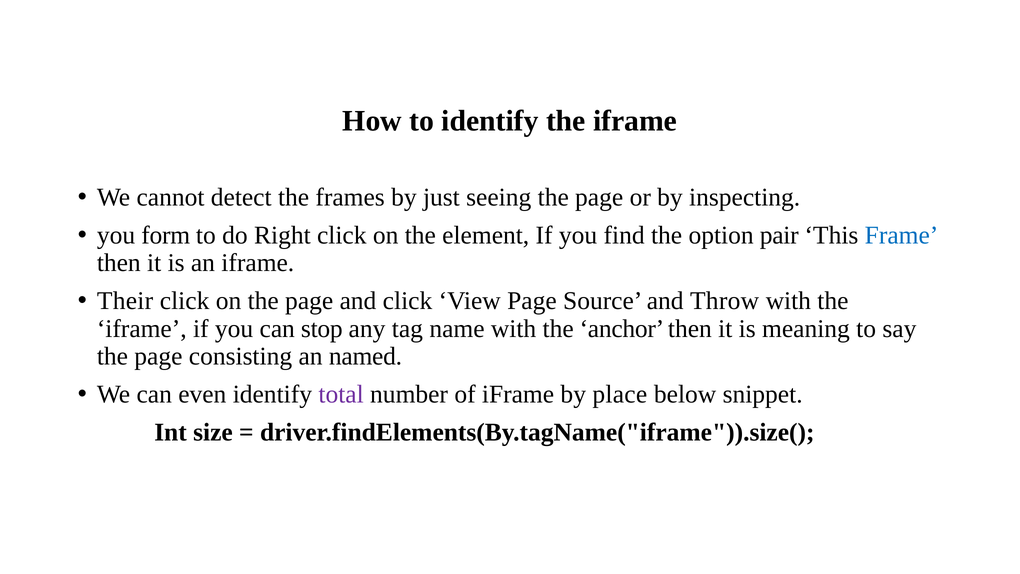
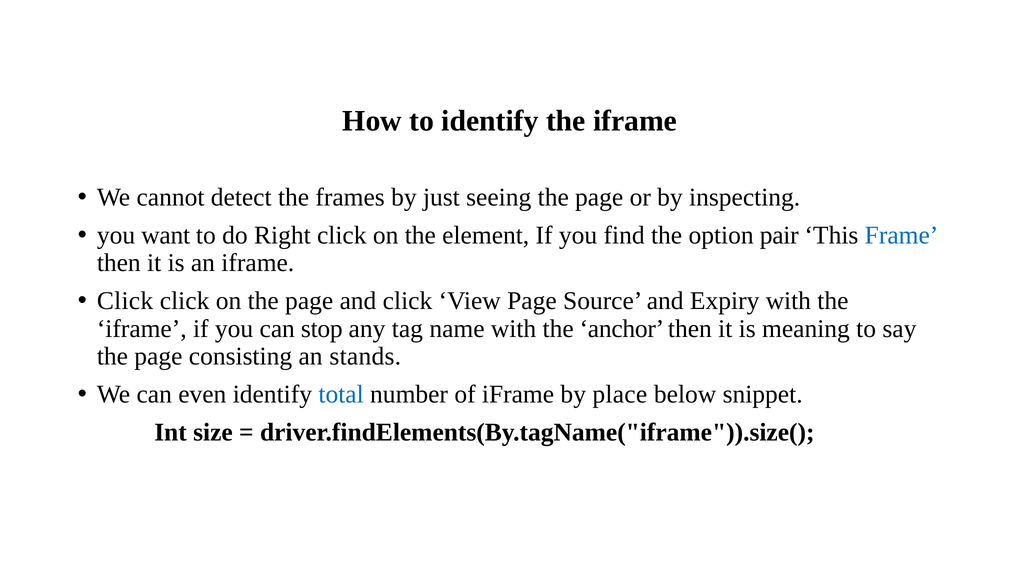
form: form -> want
Their at (125, 301): Their -> Click
Throw: Throw -> Expiry
named: named -> stands
total colour: purple -> blue
